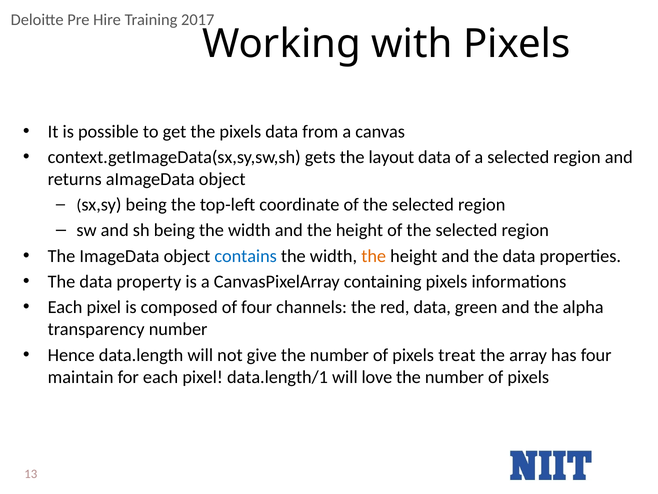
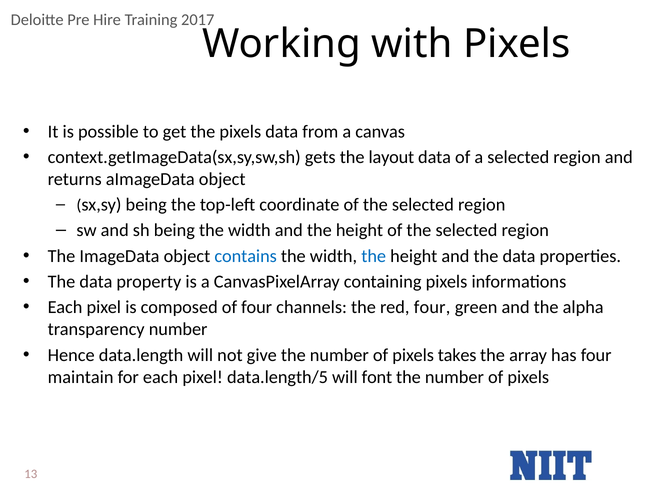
the at (374, 256) colour: orange -> blue
red data: data -> four
treat: treat -> takes
data.length/1: data.length/1 -> data.length/5
love: love -> font
